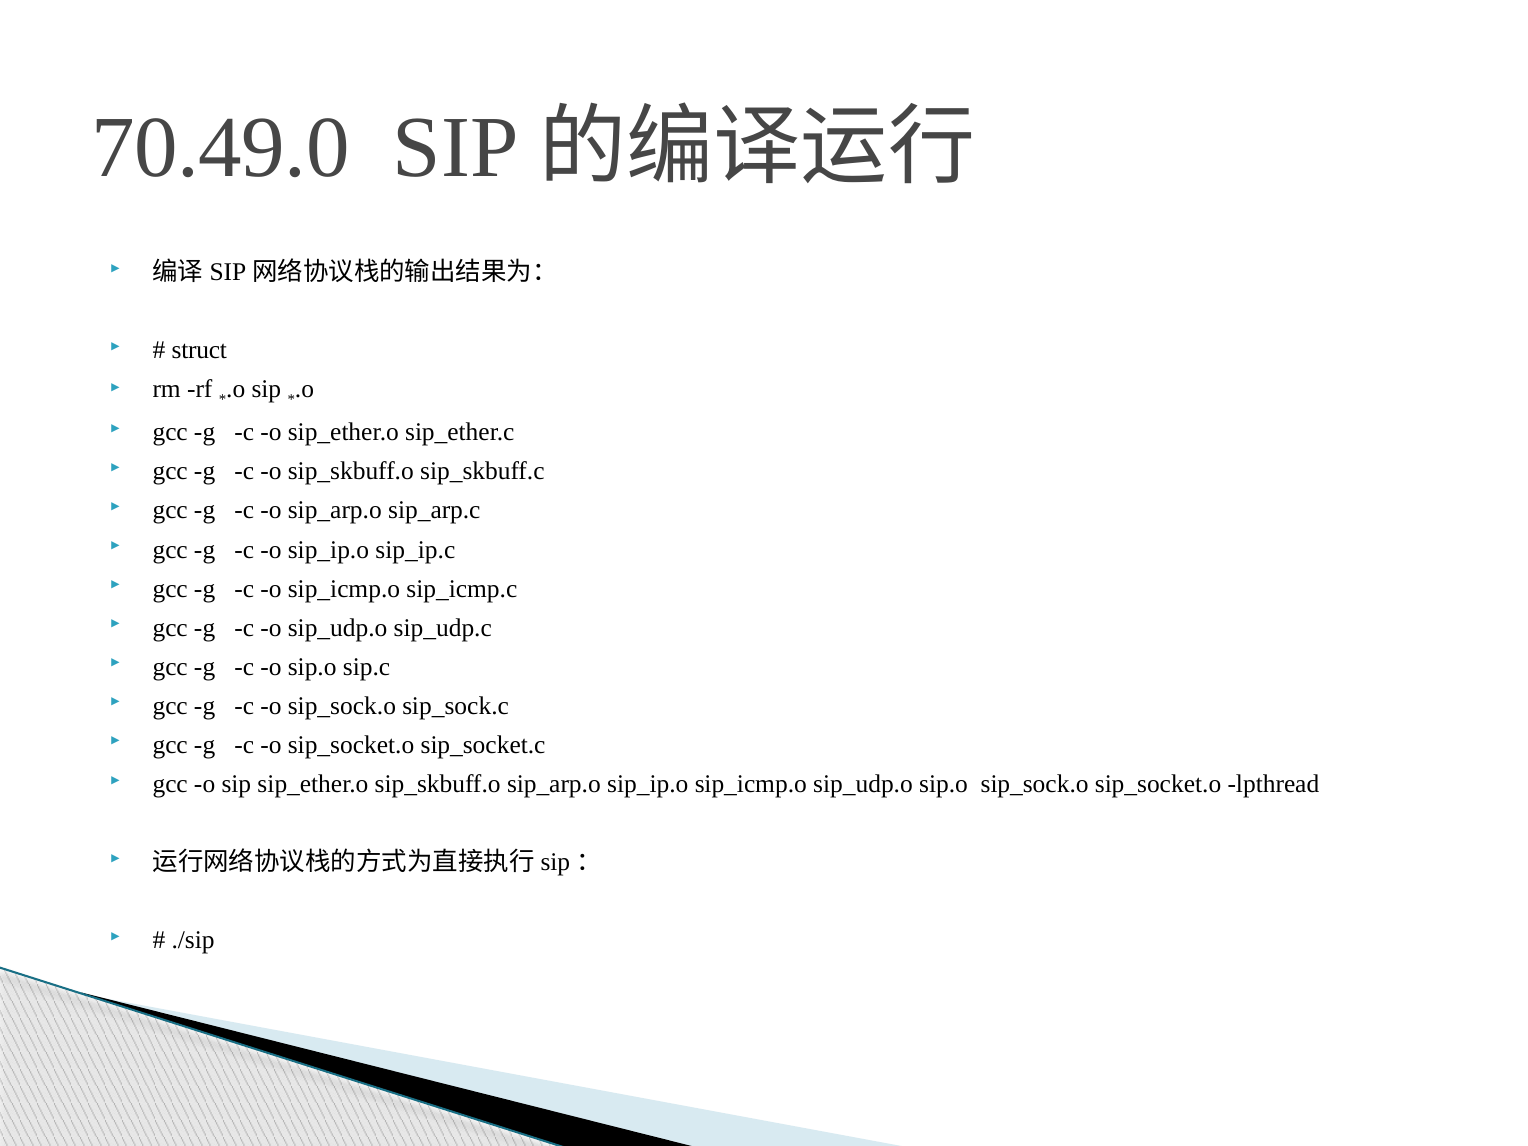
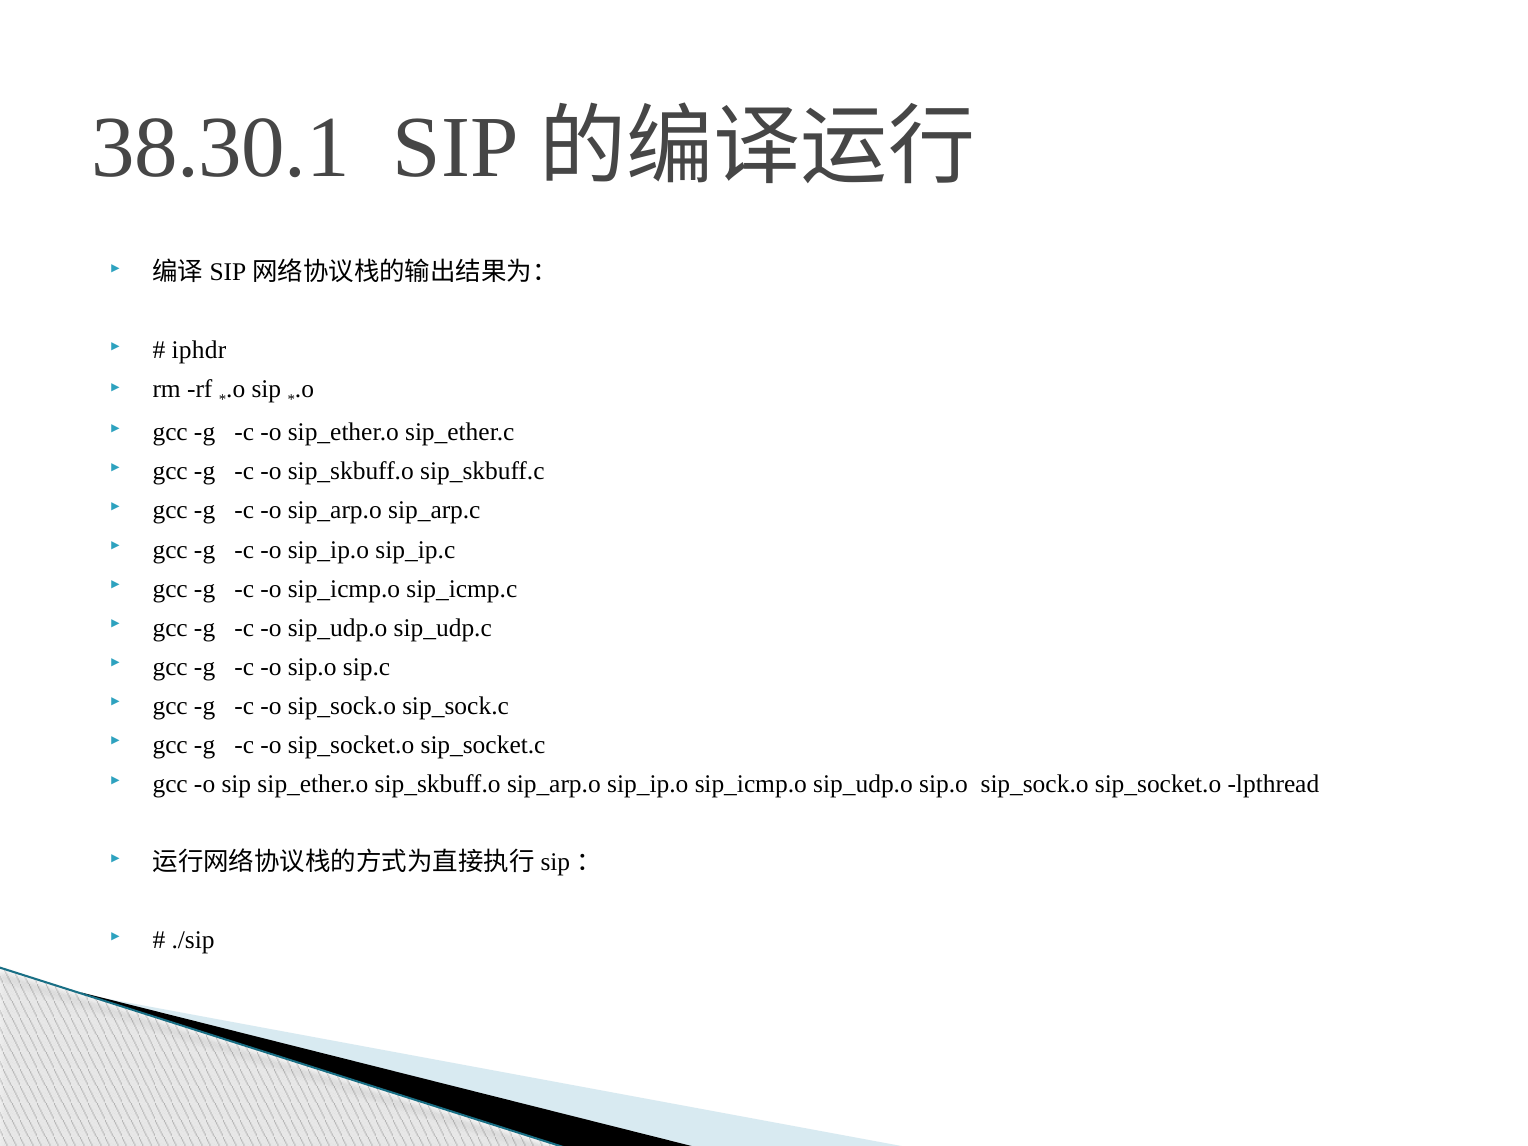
70.49.0: 70.49.0 -> 38.30.1
struct: struct -> iphdr
